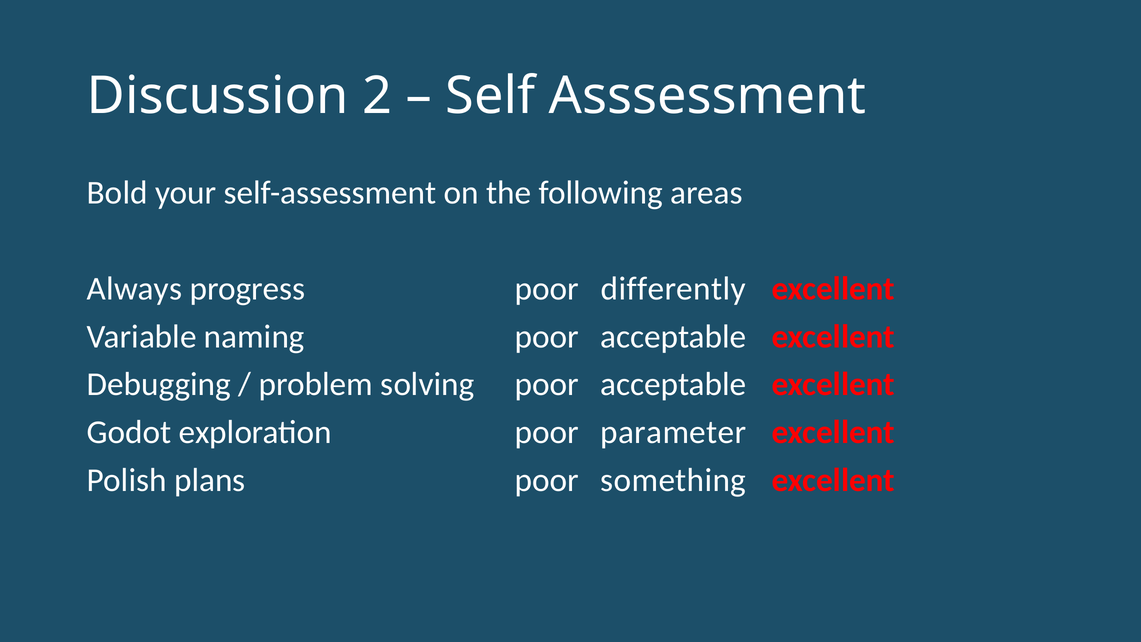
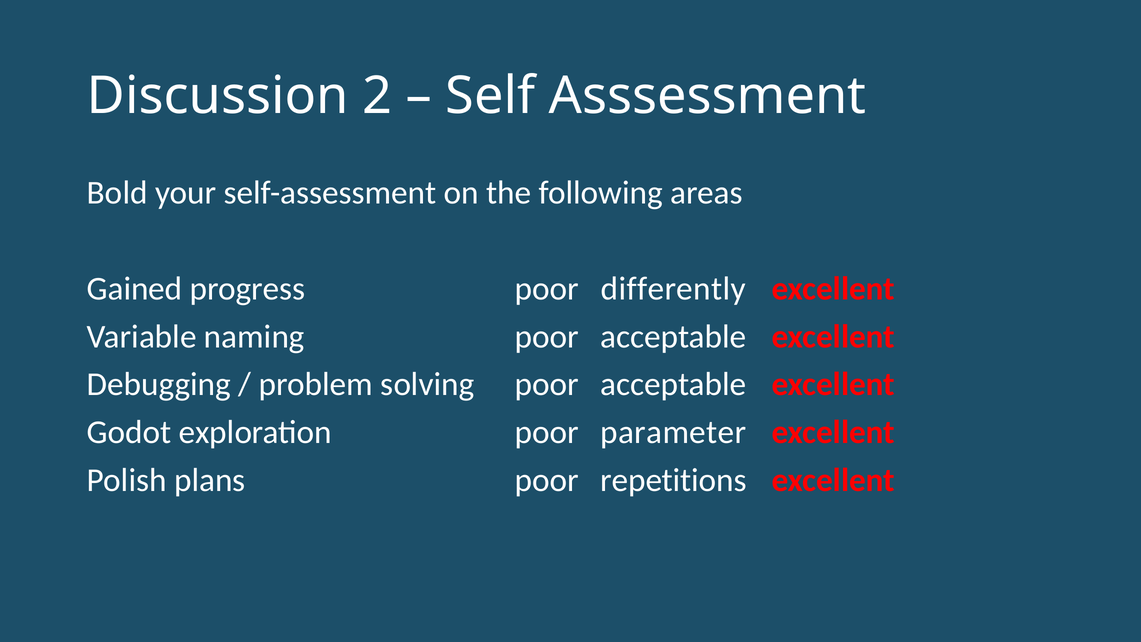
Always: Always -> Gained
something: something -> repetitions
